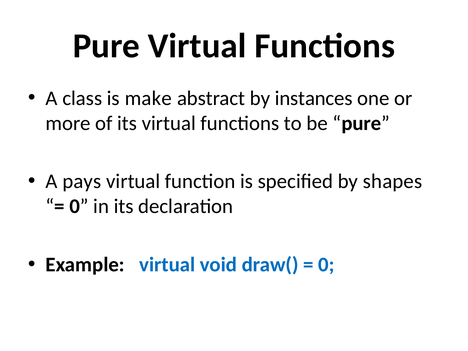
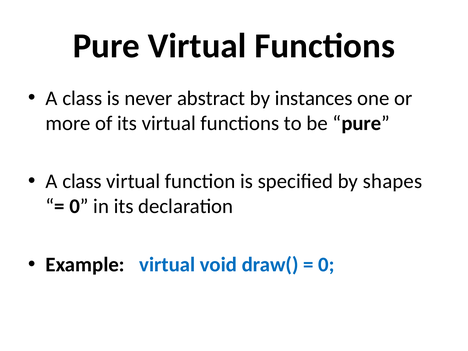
make: make -> never
pays at (82, 181): pays -> class
